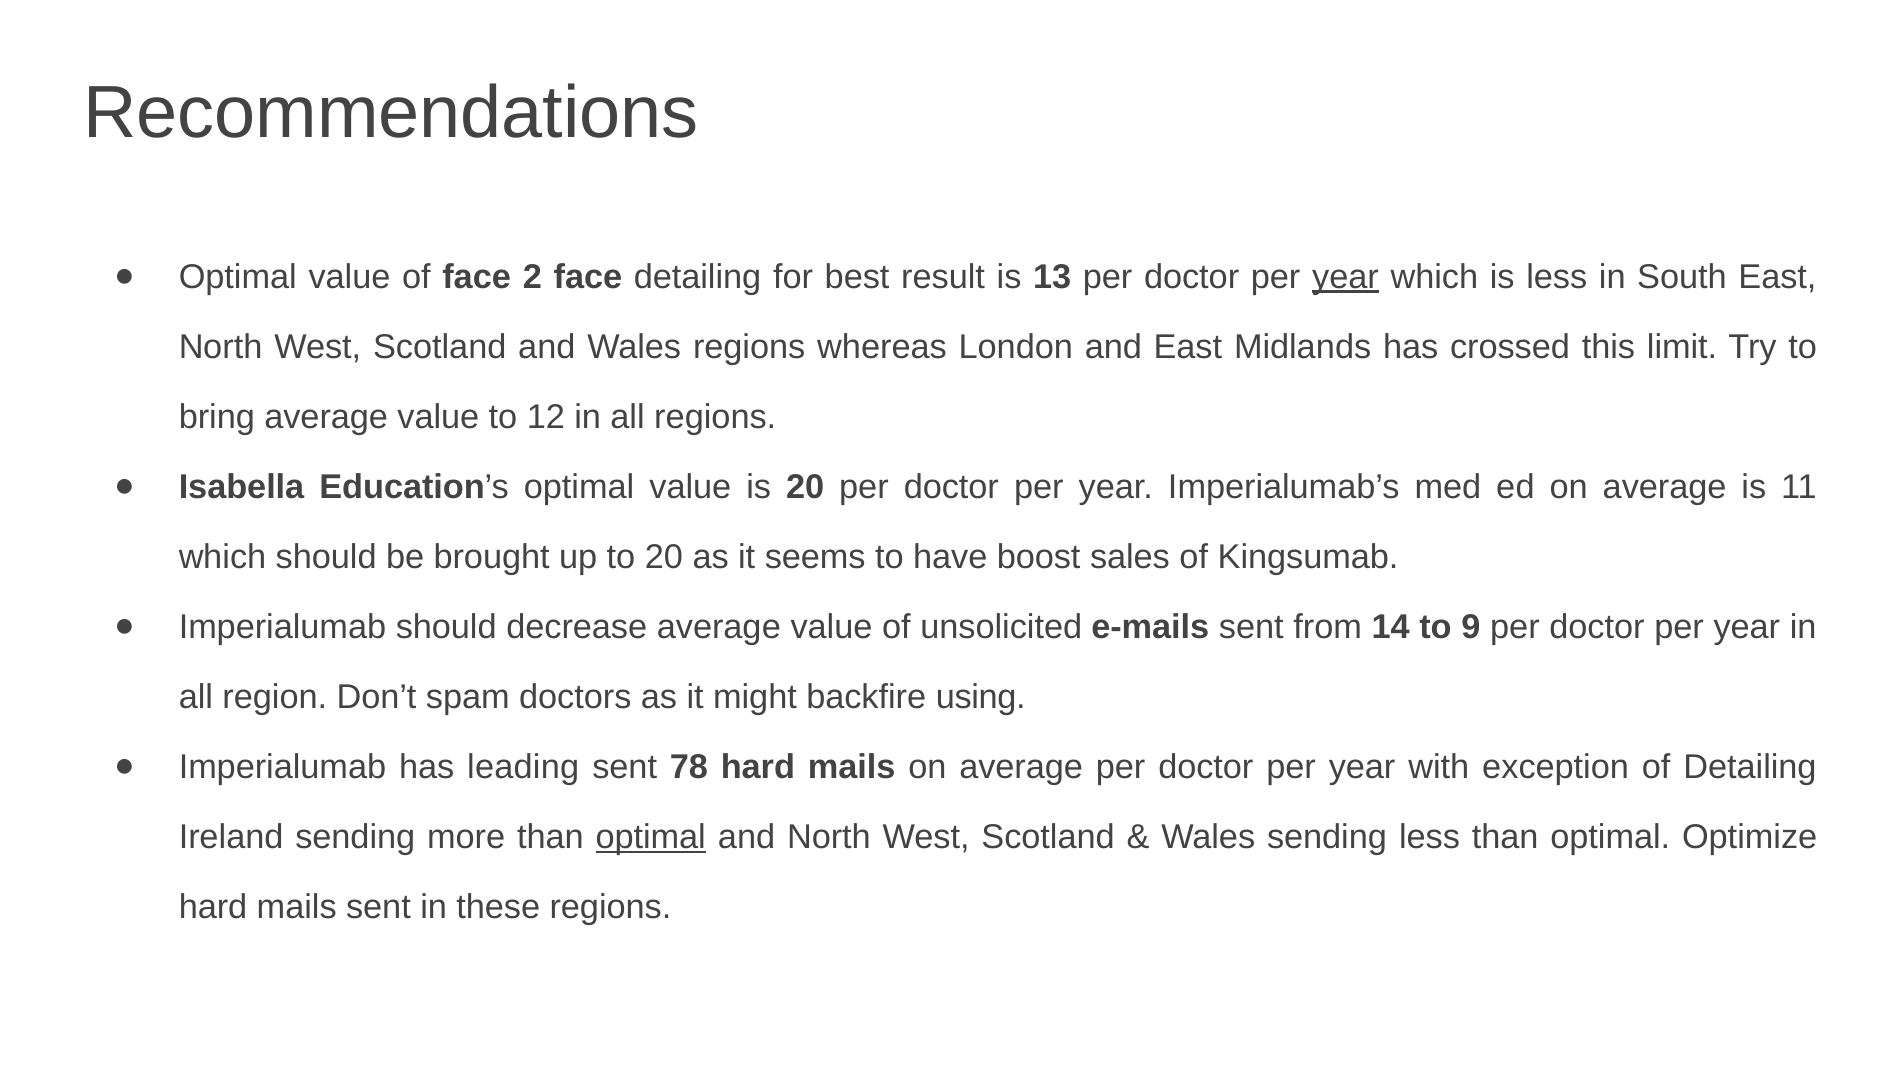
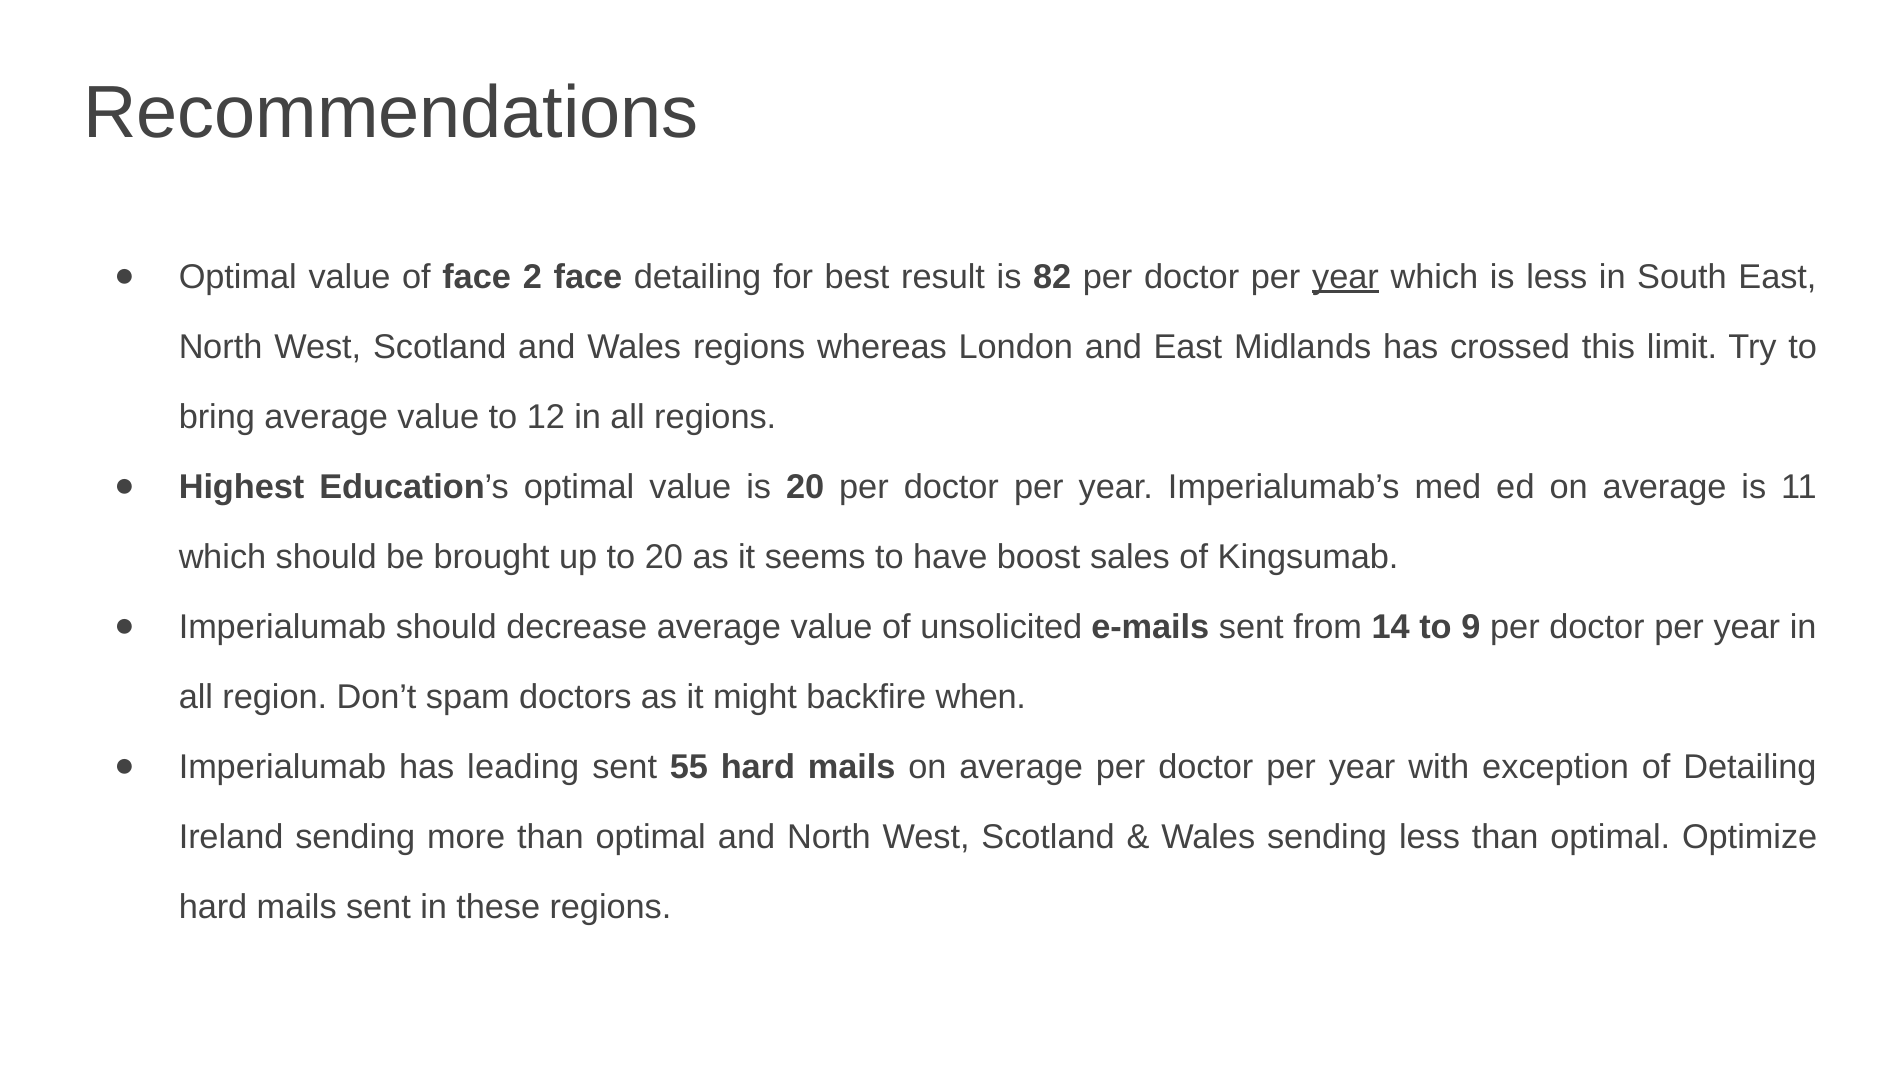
13: 13 -> 82
Isabella: Isabella -> Highest
using: using -> when
78: 78 -> 55
optimal at (651, 837) underline: present -> none
